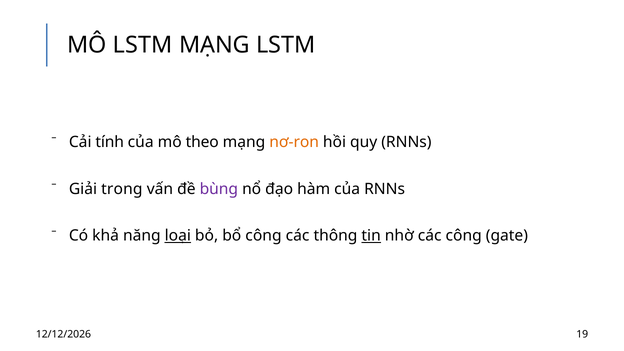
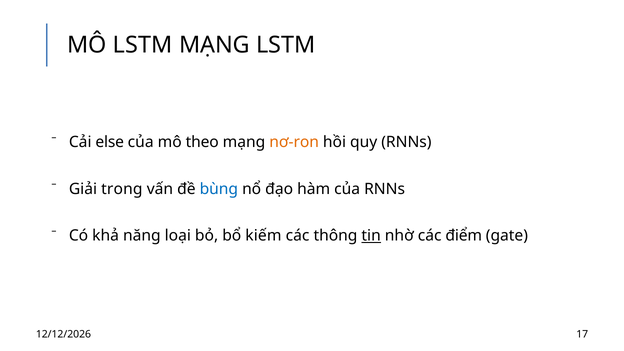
tính: tính -> else
bùng colour: purple -> blue
loại underline: present -> none
bổ công: công -> kiếm
các công: công -> điểm
19: 19 -> 17
